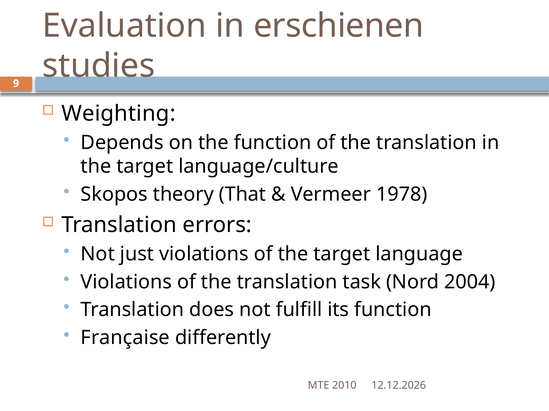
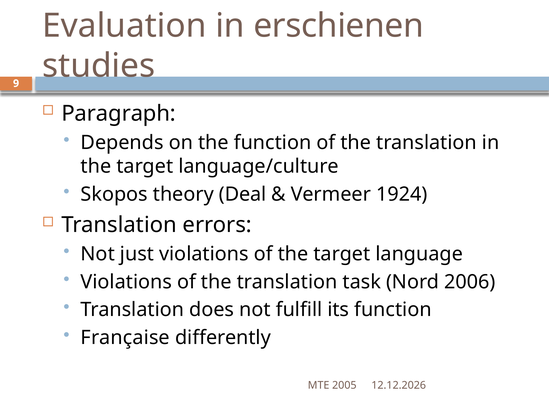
Weighting: Weighting -> Paragraph
That: That -> Deal
1978: 1978 -> 1924
2004: 2004 -> 2006
2010: 2010 -> 2005
